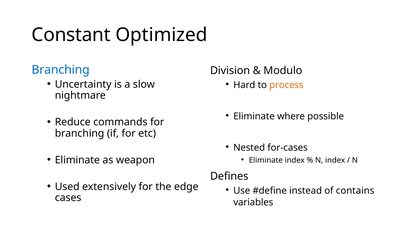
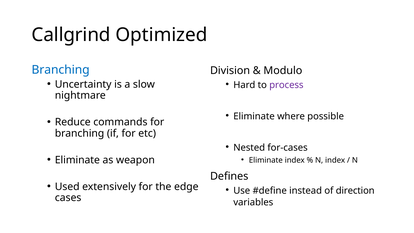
Constant: Constant -> Callgrind
process colour: orange -> purple
contains: contains -> direction
